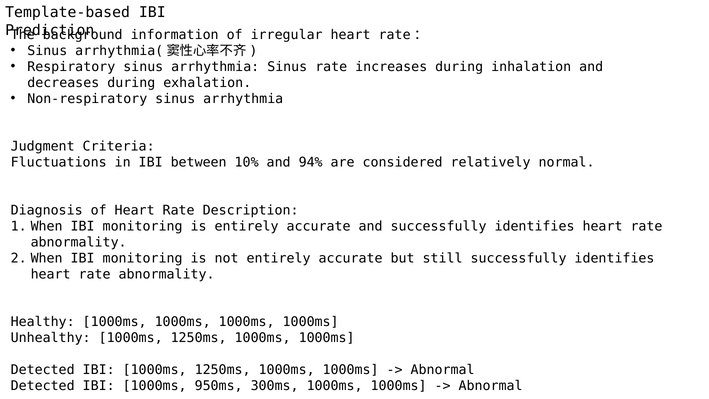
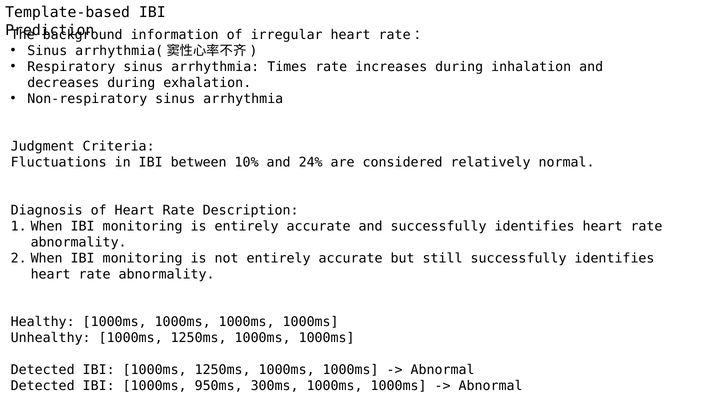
arrhythmia Sinus: Sinus -> Times
94%: 94% -> 24%
